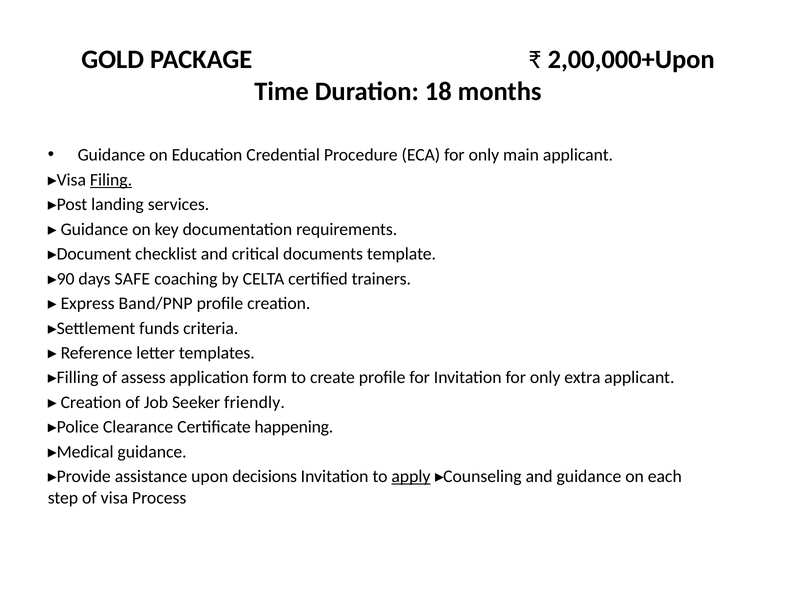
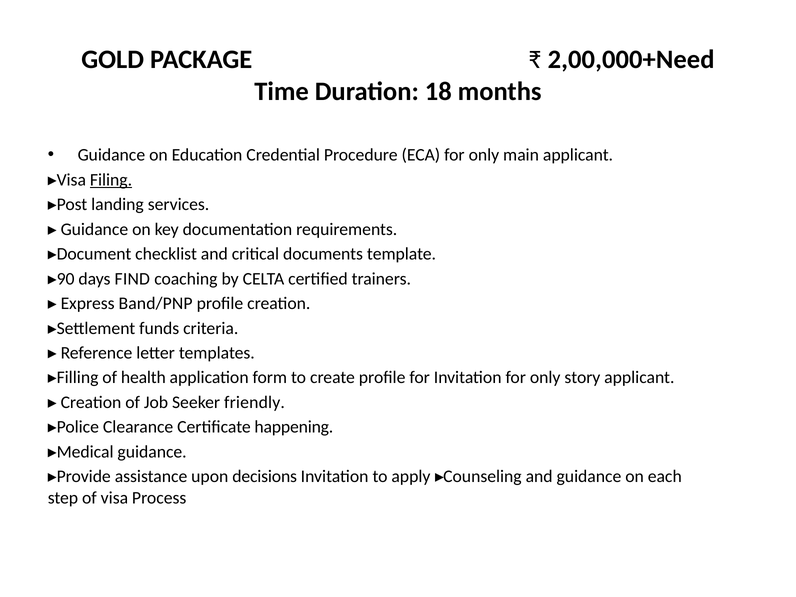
2,00,000+Upon: 2,00,000+Upon -> 2,00,000+Need
SAFE: SAFE -> FIND
assess: assess -> health
extra: extra -> story
apply underline: present -> none
